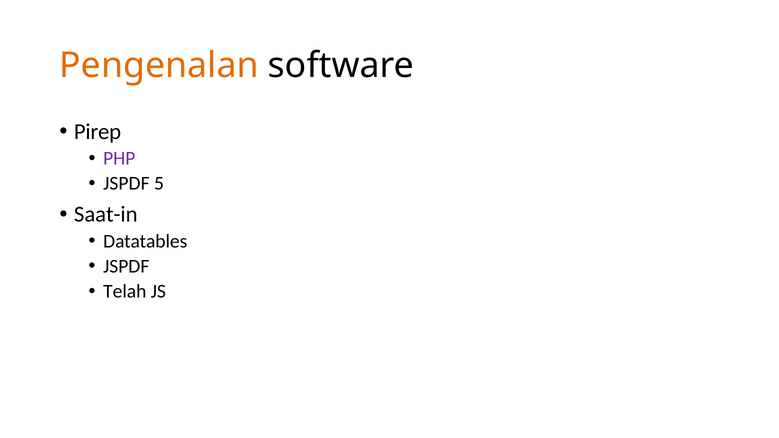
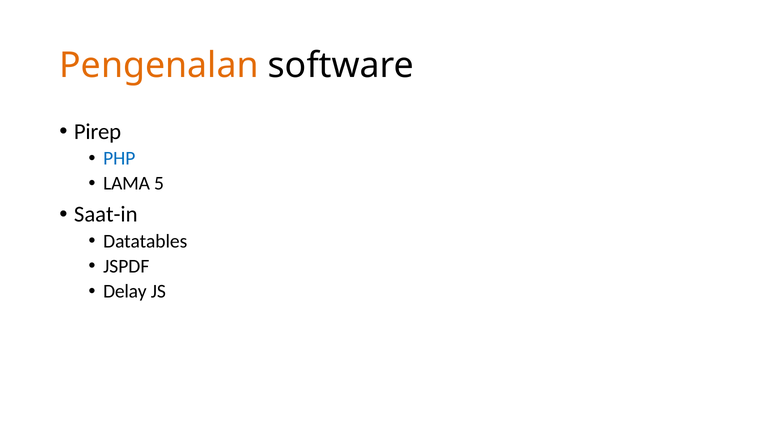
PHP colour: purple -> blue
JSPDF at (126, 184): JSPDF -> LAMA
Telah: Telah -> Delay
